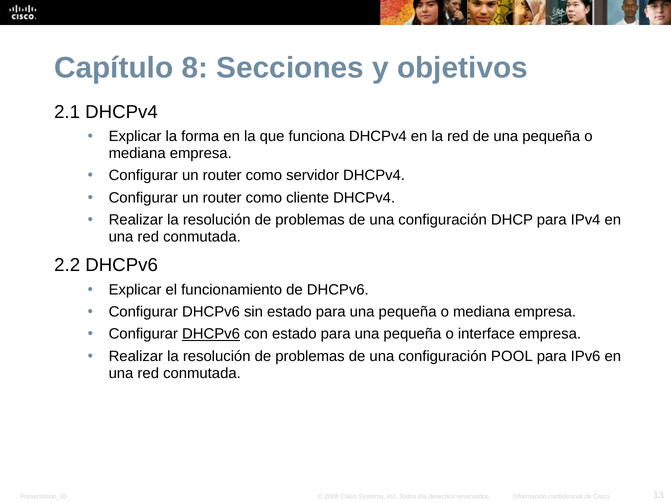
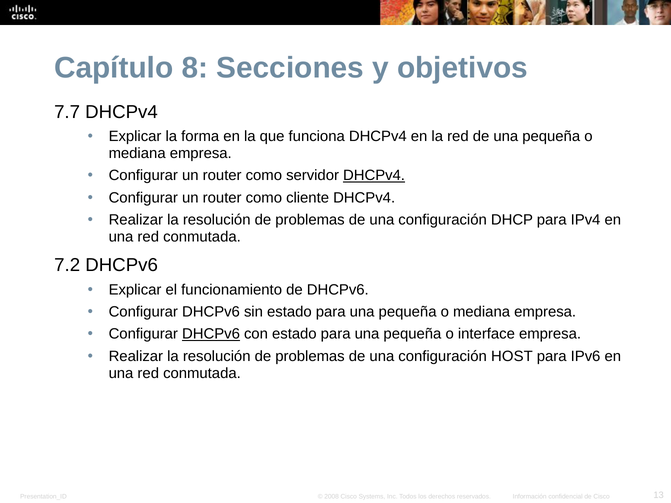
2.1: 2.1 -> 7.7
DHCPv4 at (374, 176) underline: none -> present
2.2: 2.2 -> 7.2
POOL: POOL -> HOST
